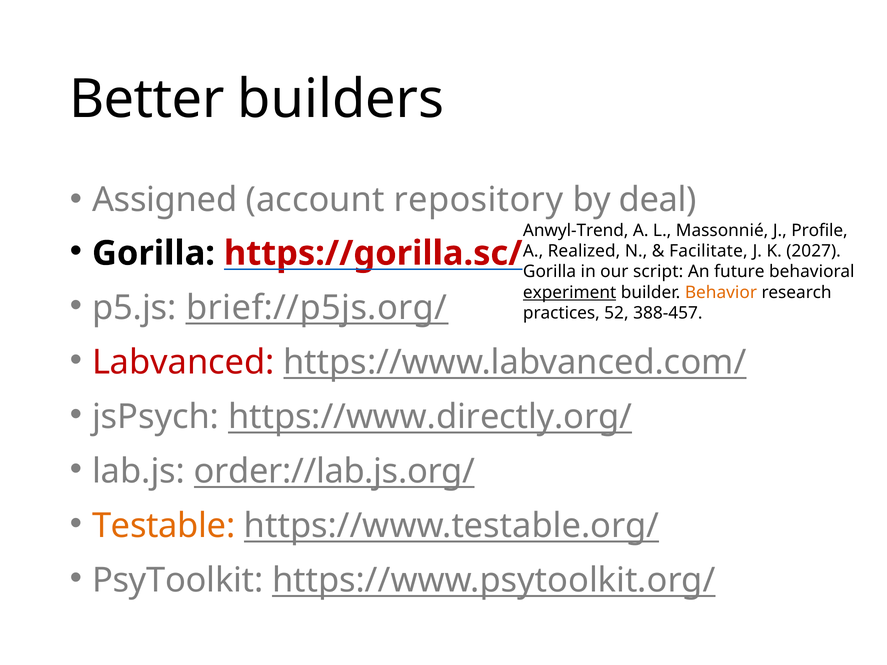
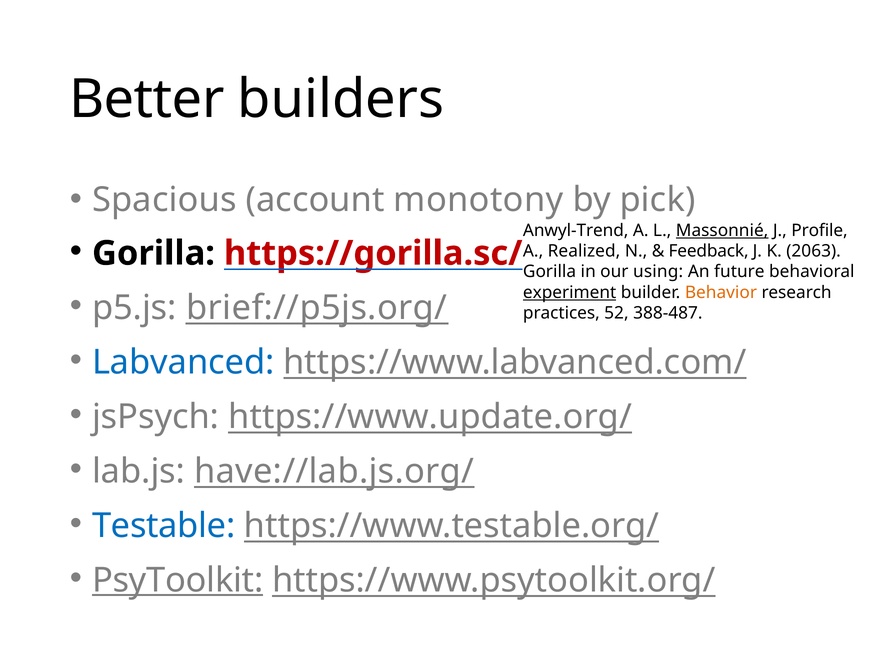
Assigned: Assigned -> Spacious
repository: repository -> monotony
deal: deal -> pick
Massonnié underline: none -> present
Facilitate: Facilitate -> Feedback
2027: 2027 -> 2063
script: script -> using
388-457: 388-457 -> 388-487
Labvanced colour: red -> blue
https://www.directly.org/: https://www.directly.org/ -> https://www.update.org/
order://lab.js.org/: order://lab.js.org/ -> have://lab.js.org/
Testable colour: orange -> blue
PsyToolkit underline: none -> present
